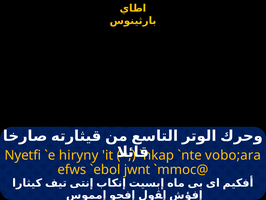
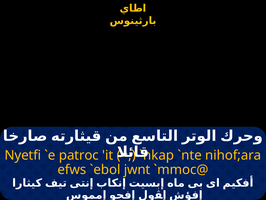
hiryny: hiryny -> patroc
vobo;ara: vobo;ara -> nihof;ara
